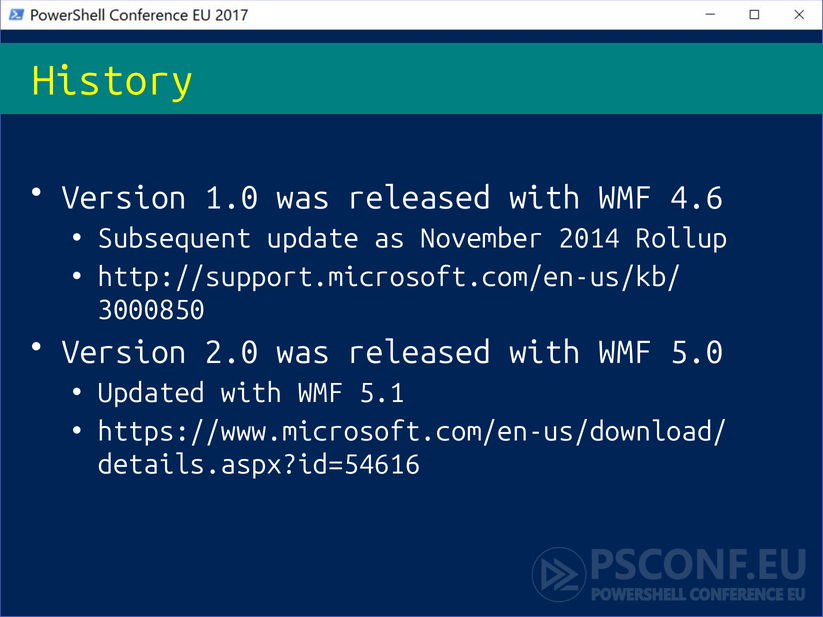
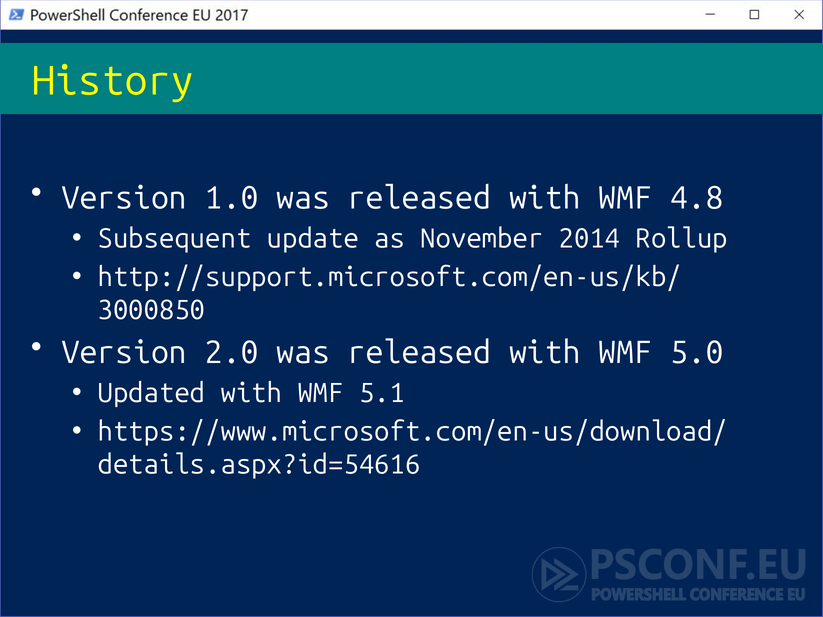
4.6: 4.6 -> 4.8
